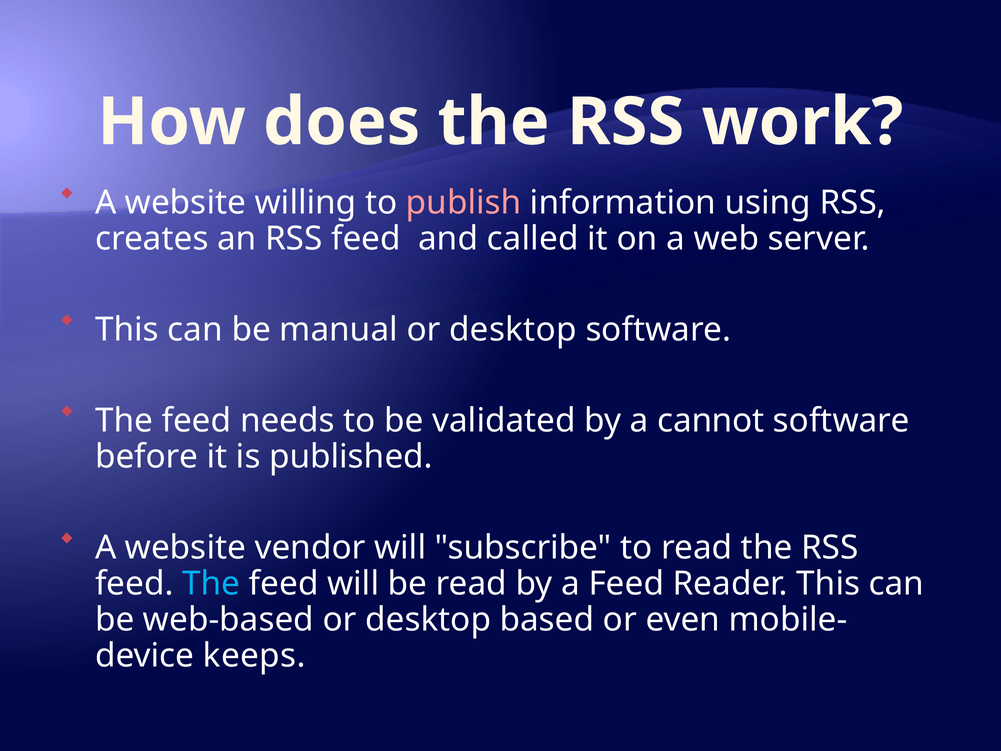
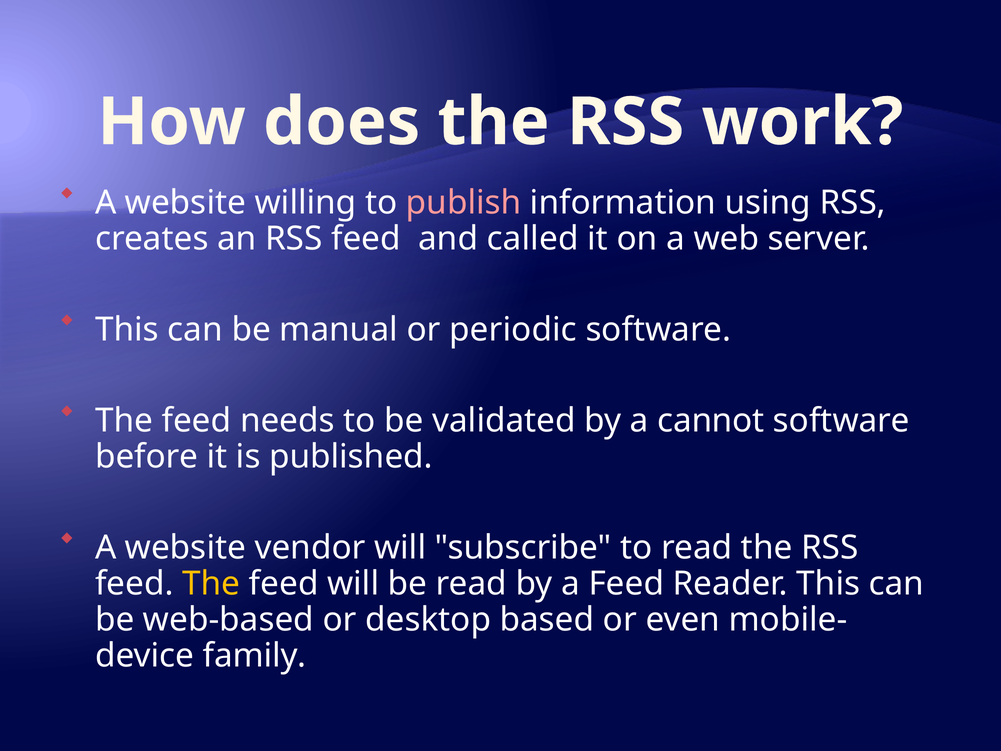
manual or desktop: desktop -> periodic
The at (211, 584) colour: light blue -> yellow
keeps: keeps -> family
